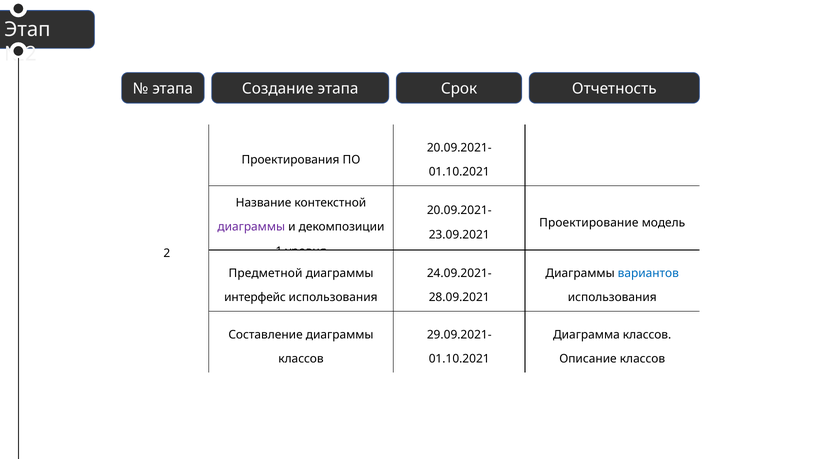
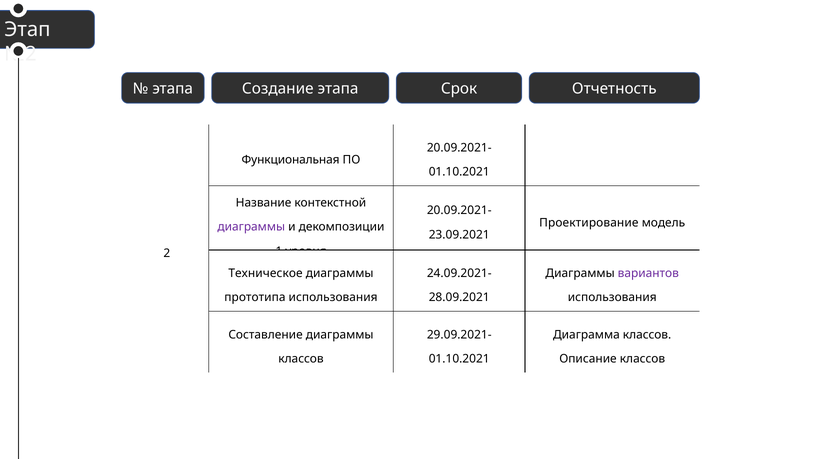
Проектирования: Проектирования -> Функциональная
Предметной: Предметной -> Техническое
вариантов colour: blue -> purple
интерфейс: интерфейс -> прототипа
